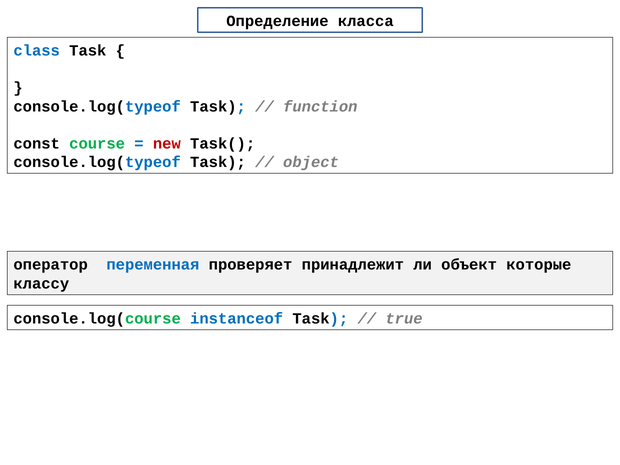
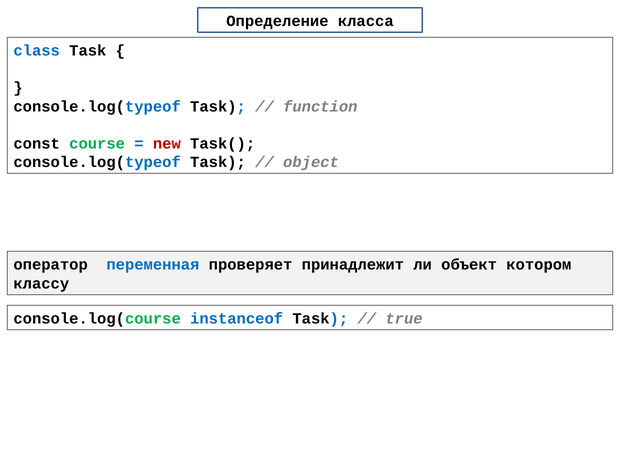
которые: которые -> котором
